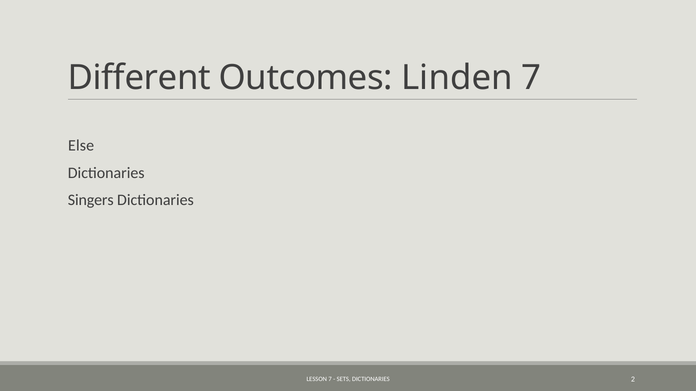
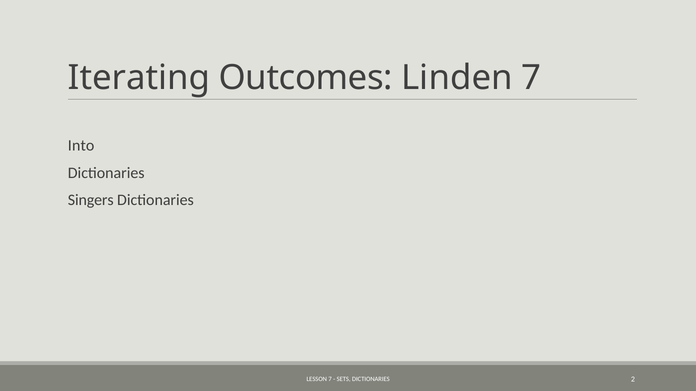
Different: Different -> Iterating
Else: Else -> Into
